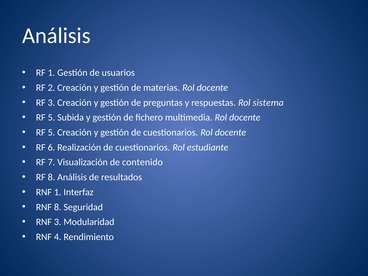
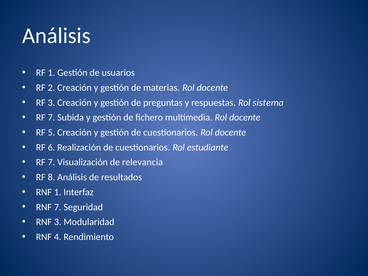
5 at (51, 118): 5 -> 7
contenido: contenido -> relevancia
RNF 8: 8 -> 7
